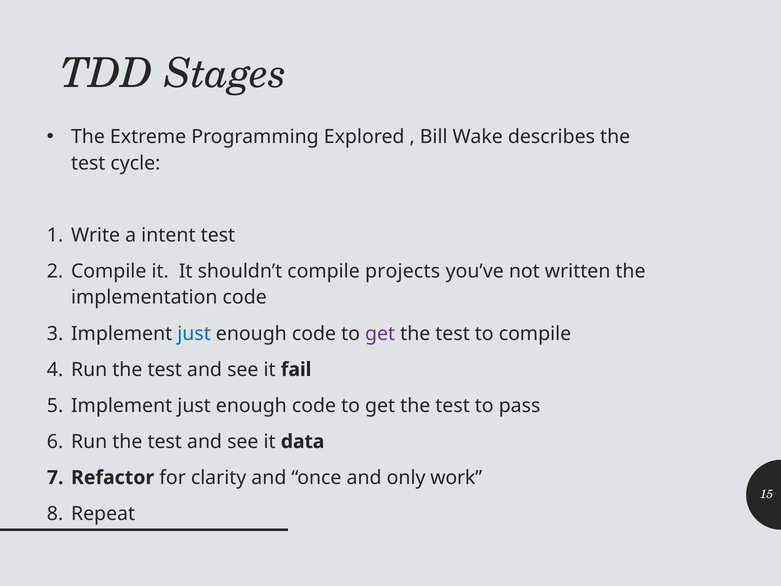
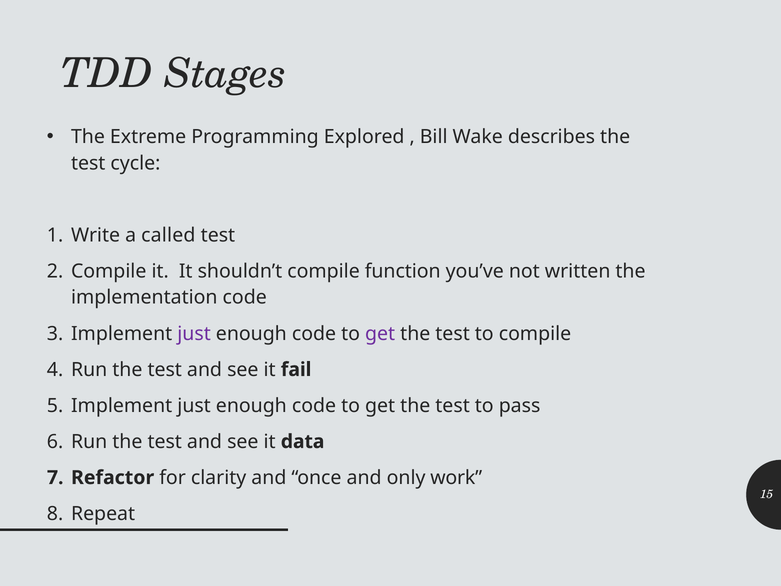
intent: intent -> called
projects: projects -> function
just at (194, 333) colour: blue -> purple
